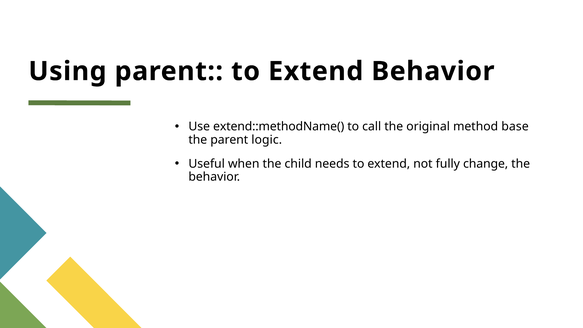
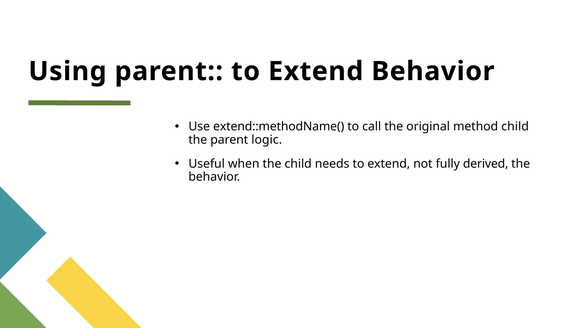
method base: base -> child
change: change -> derived
